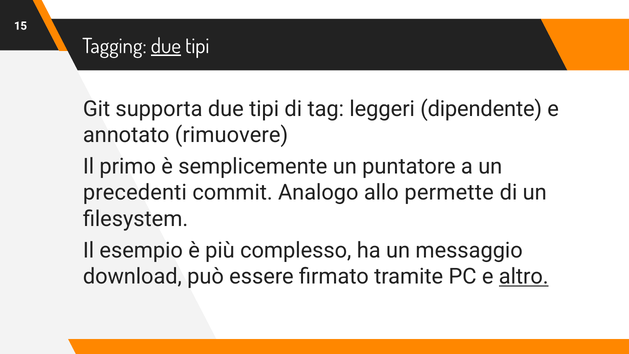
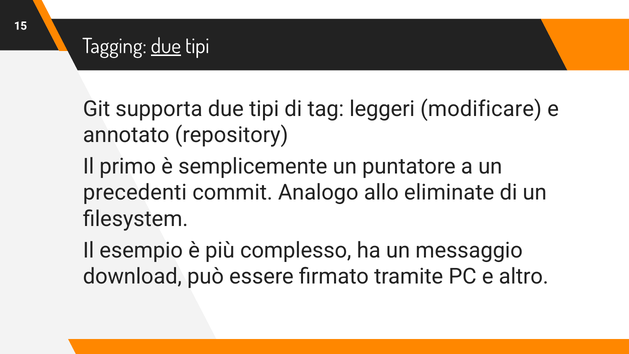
dipendente: dipendente -> modificare
rimuovere: rimuovere -> repository
permette: permette -> eliminate
altro underline: present -> none
